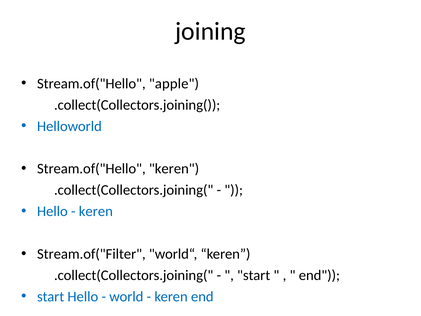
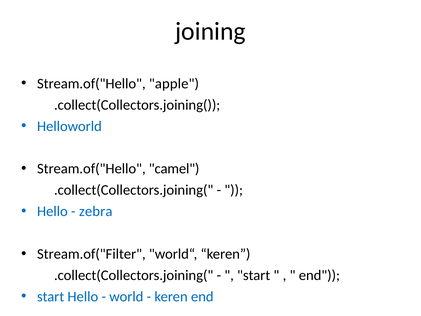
Stream.of("Hello keren: keren -> camel
keren at (96, 211): keren -> zebra
